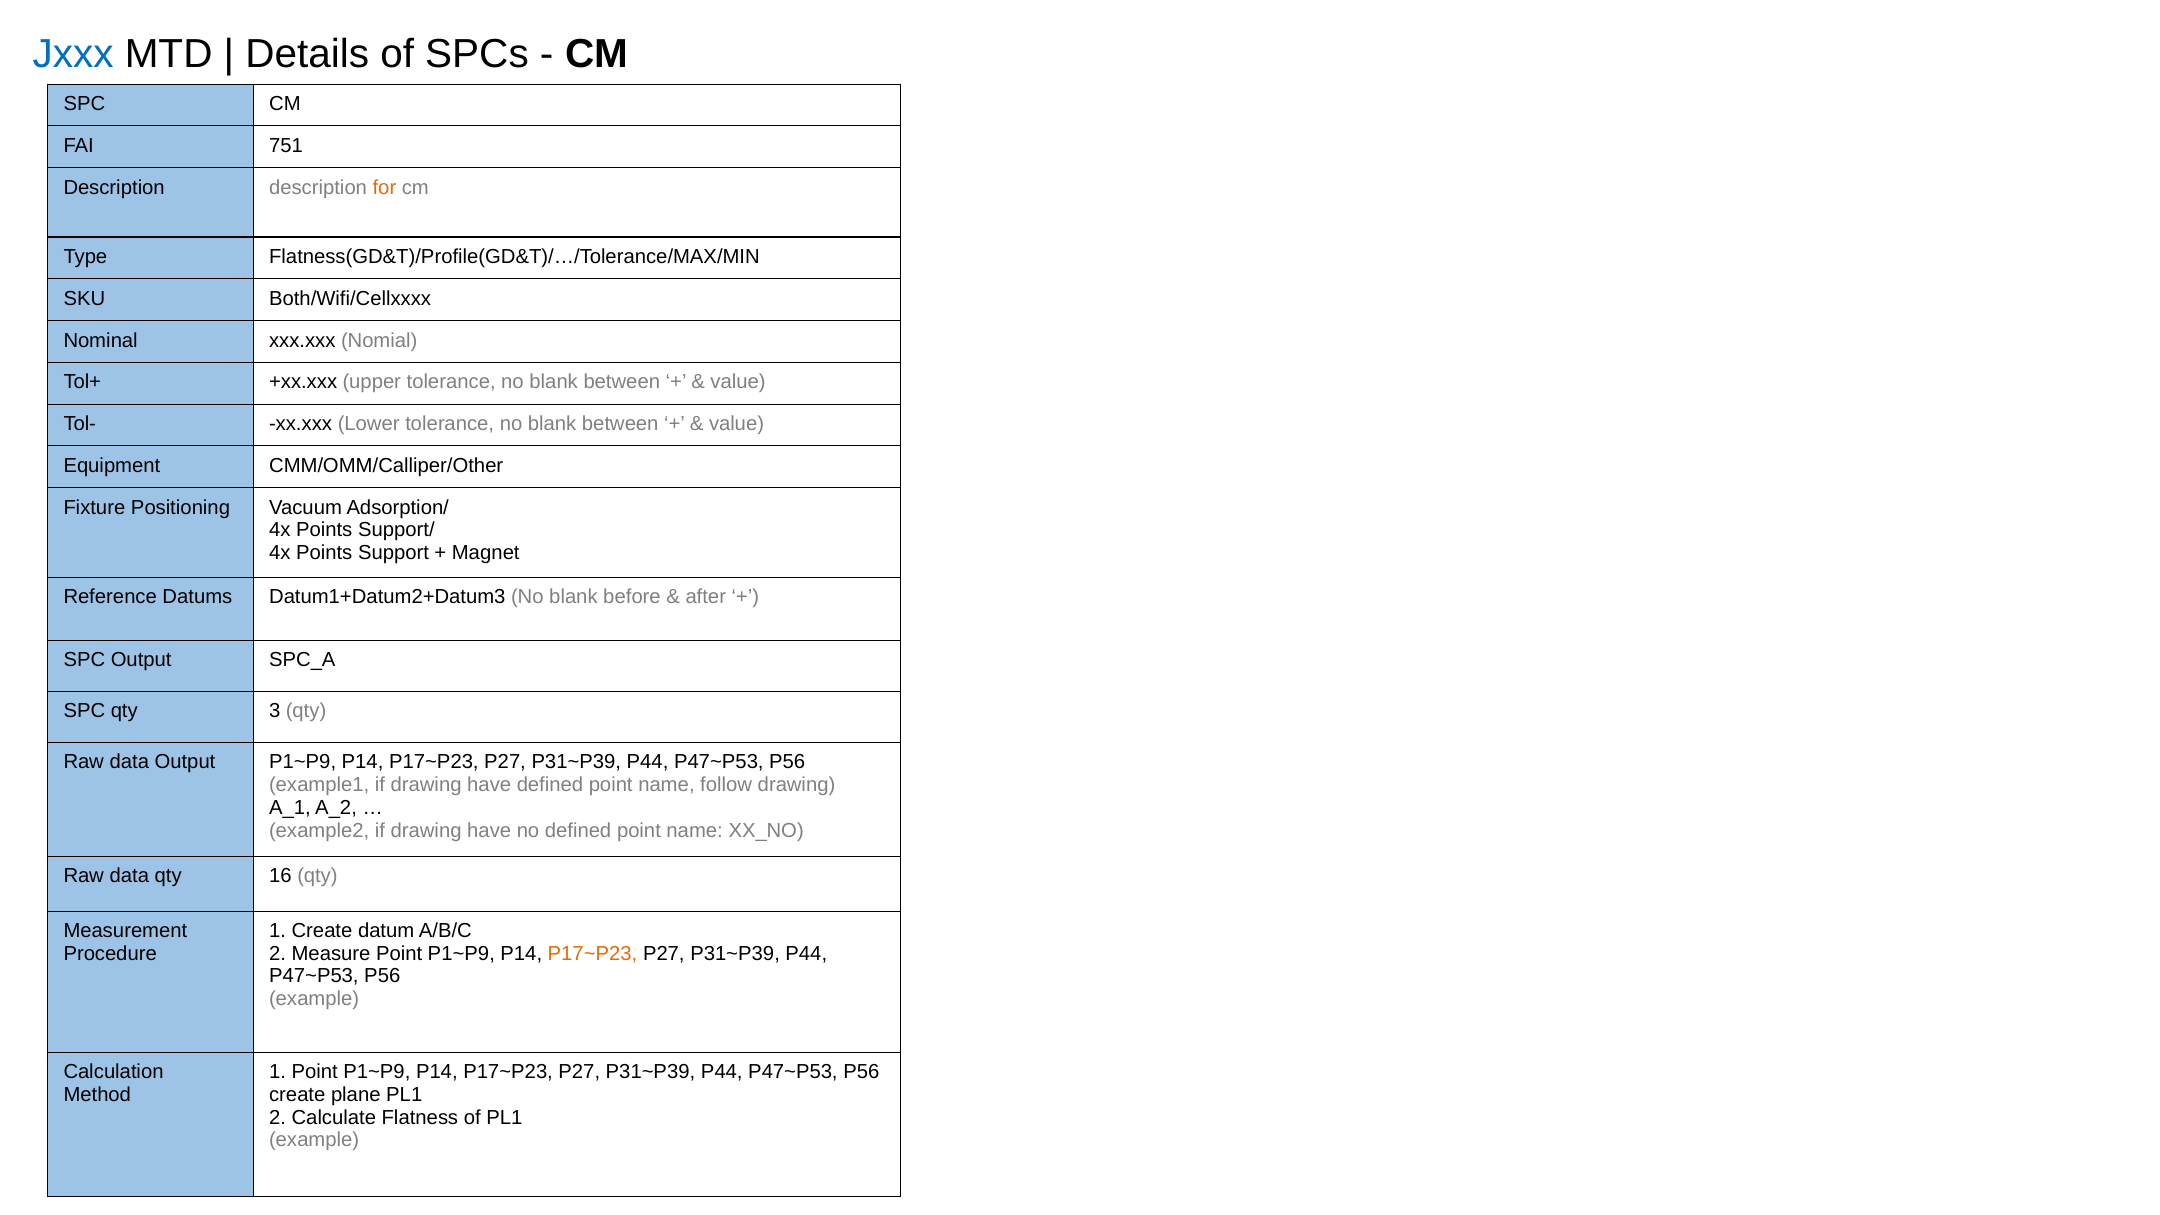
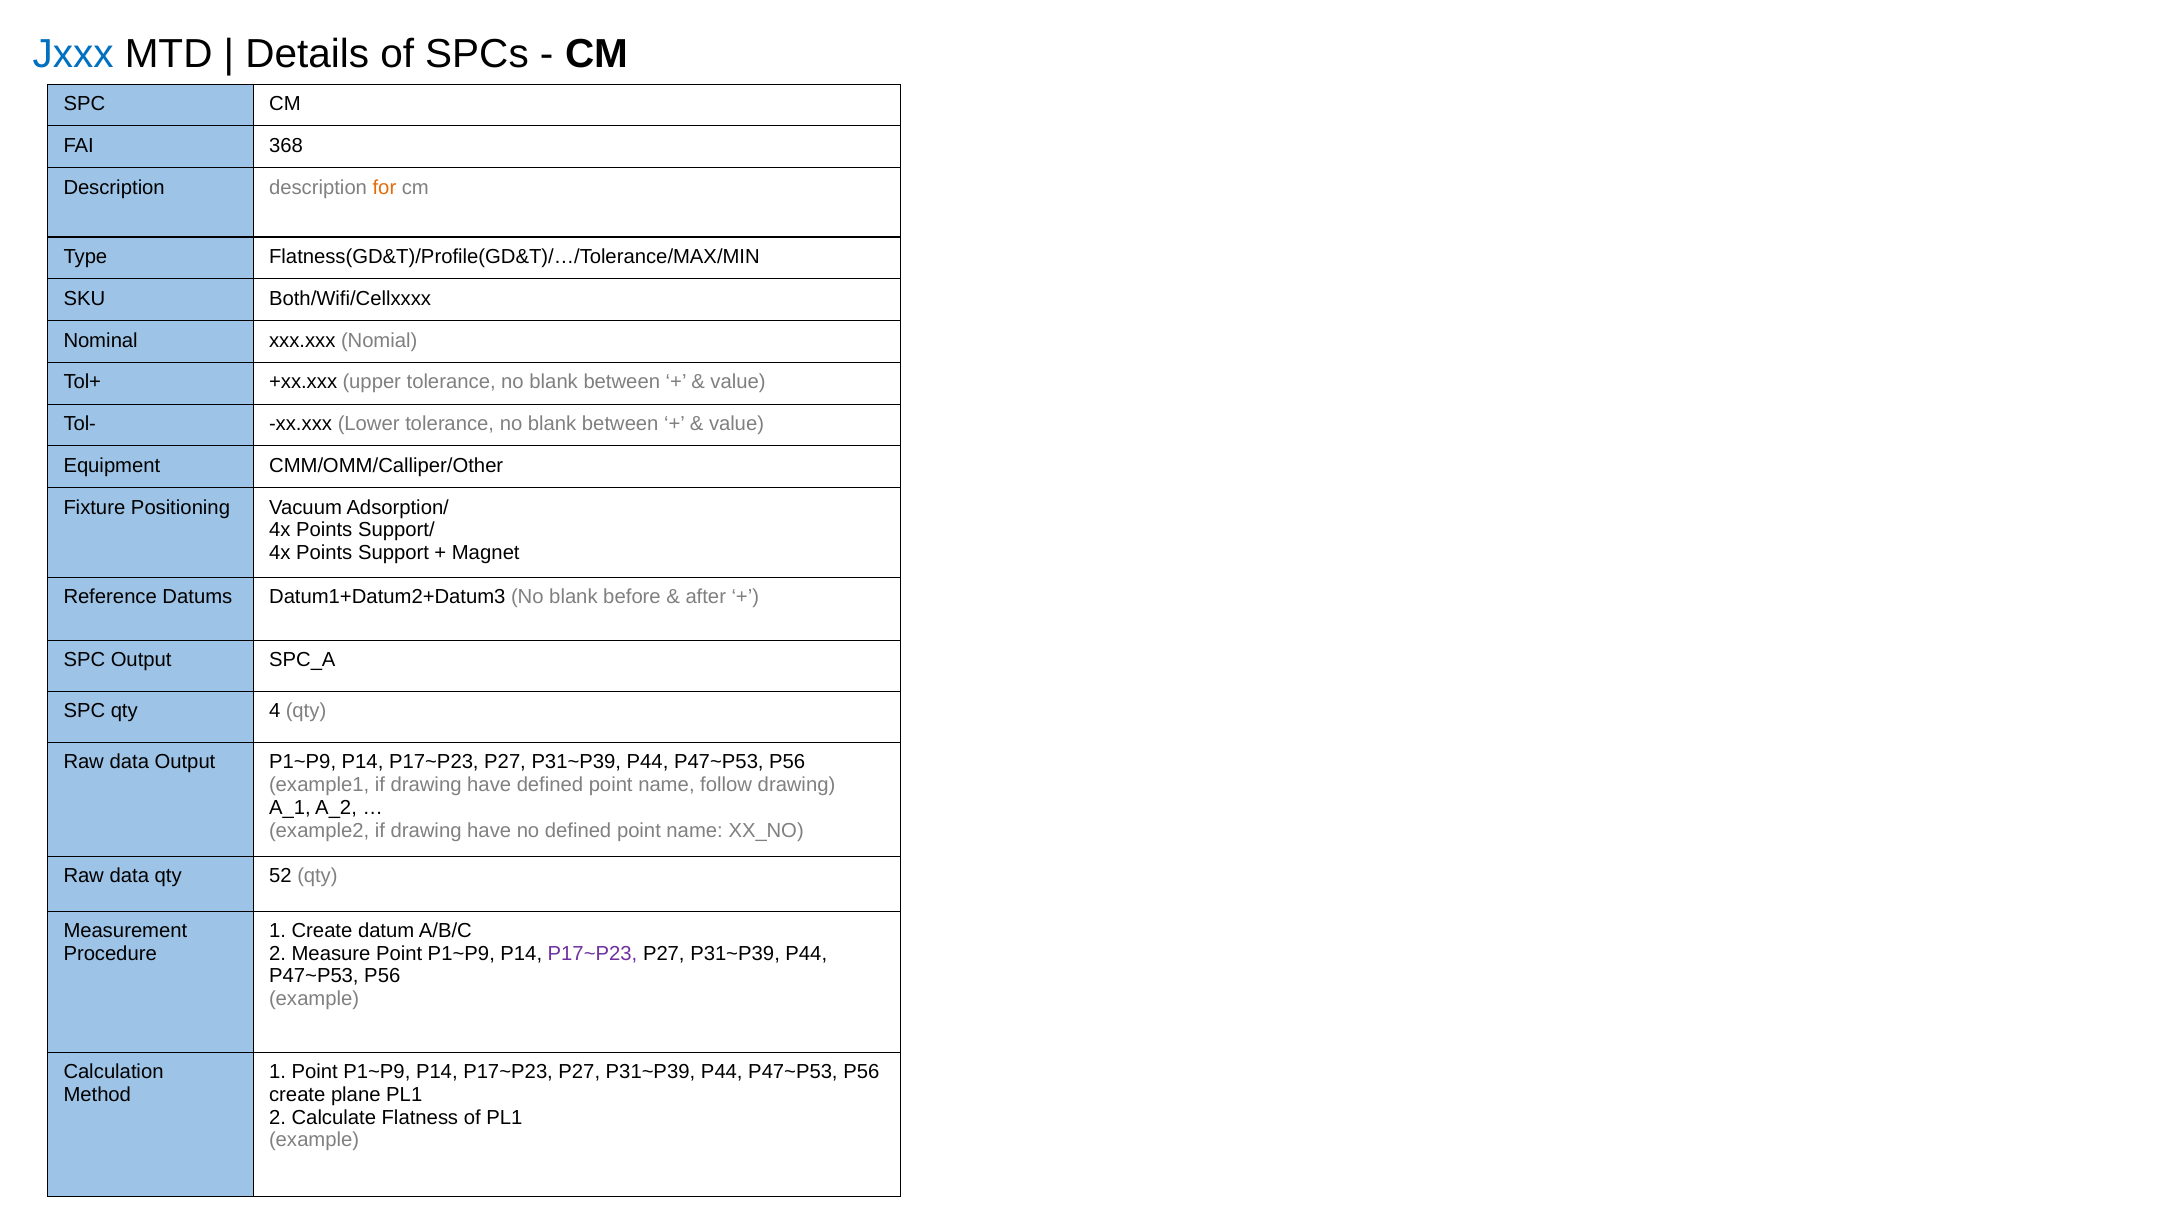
751: 751 -> 368
3: 3 -> 4
16: 16 -> 52
P17~P23 at (593, 954) colour: orange -> purple
